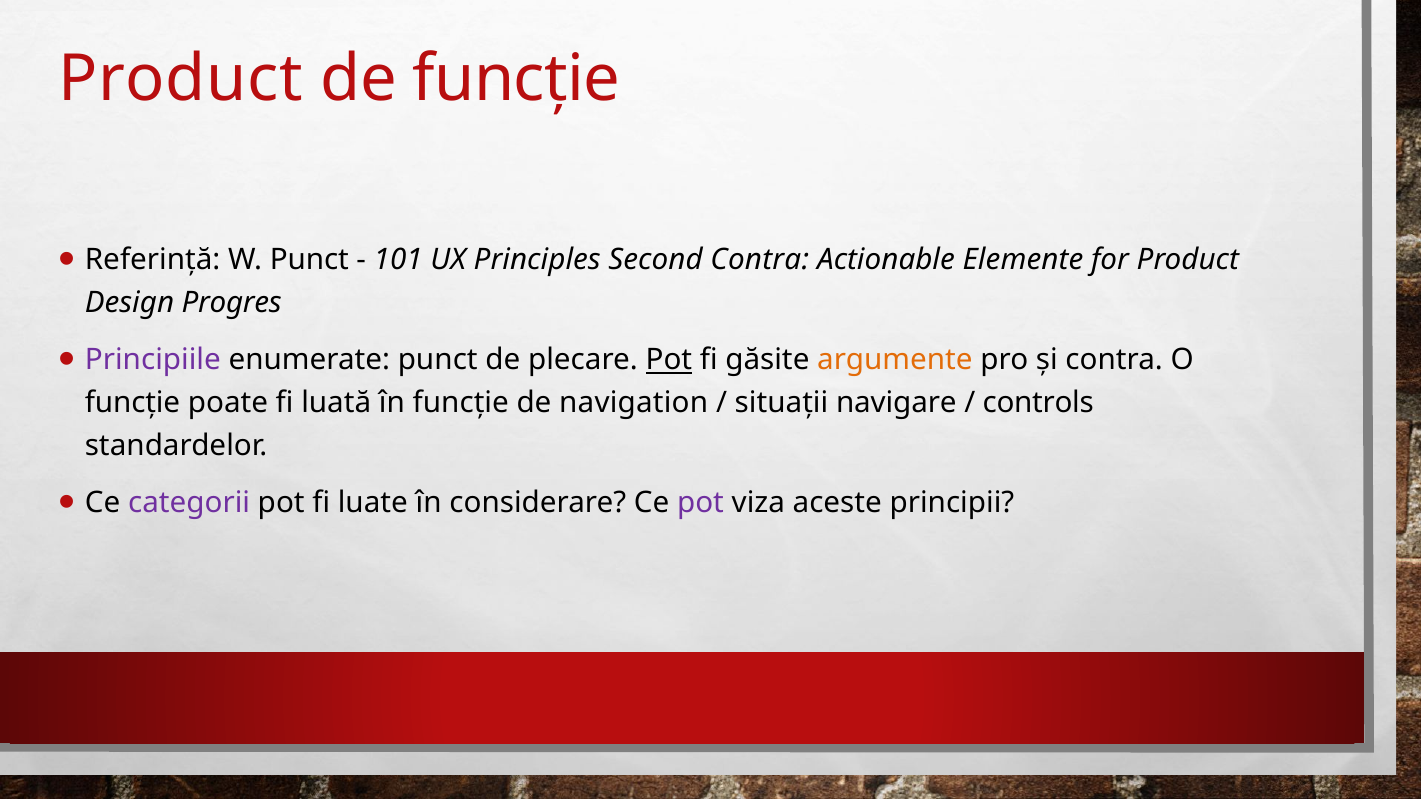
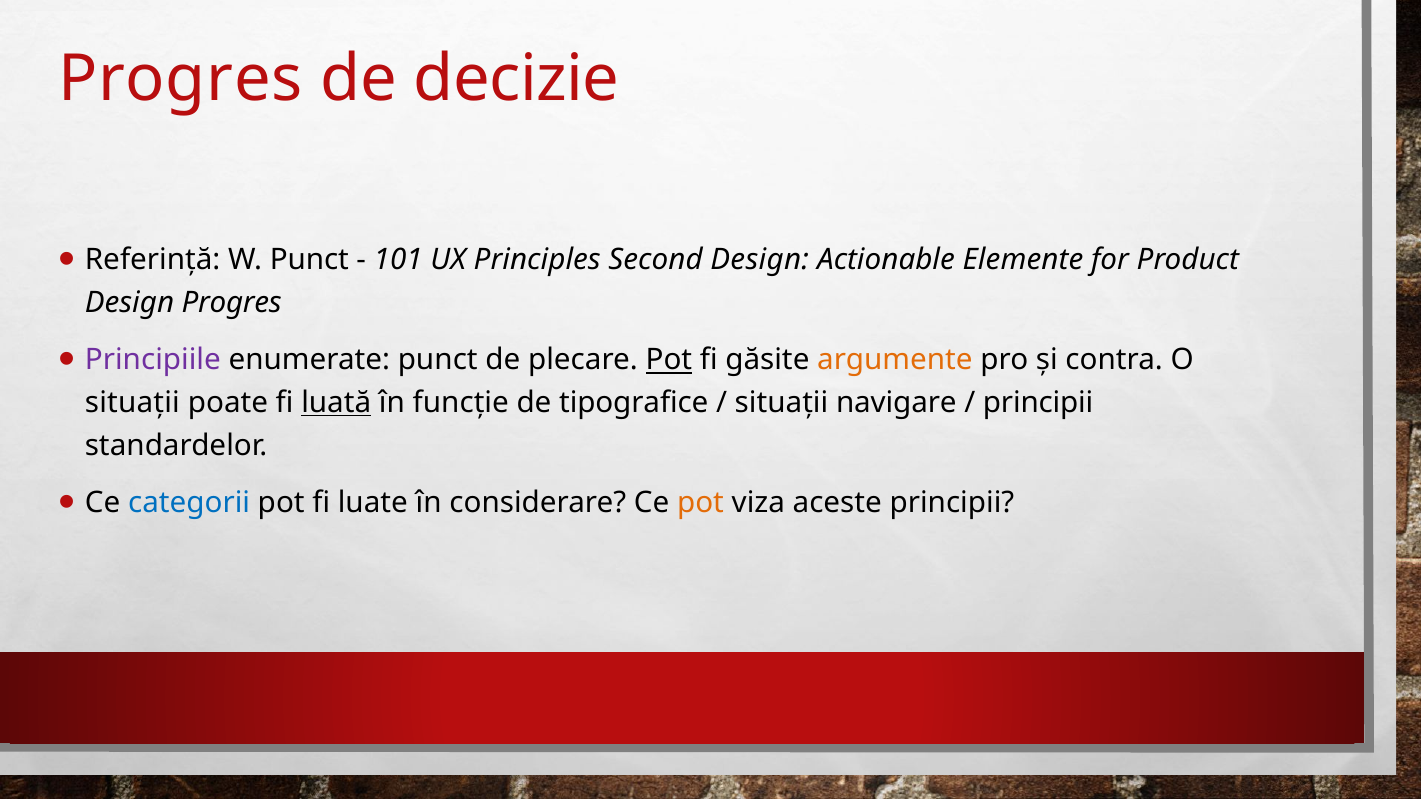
Product at (180, 79): Product -> Progres
de funcție: funcție -> decizie
Second Contra: Contra -> Design
funcție at (133, 403): funcție -> situații
luată underline: none -> present
navigation: navigation -> tipografice
controls at (1038, 403): controls -> principii
categorii colour: purple -> blue
pot at (700, 503) colour: purple -> orange
